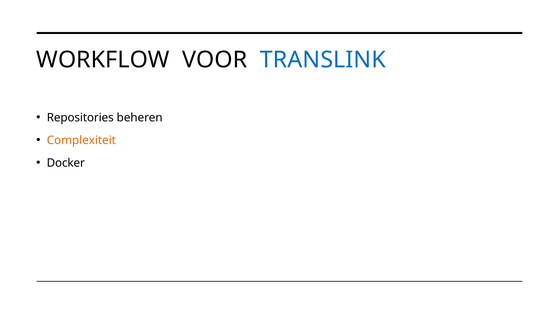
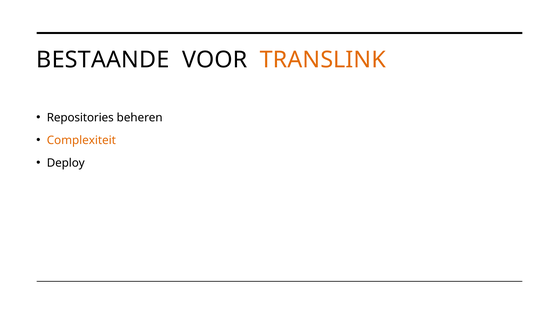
WORKFLOW: WORKFLOW -> BESTAANDE
TRANSLINK colour: blue -> orange
Docker: Docker -> Deploy
